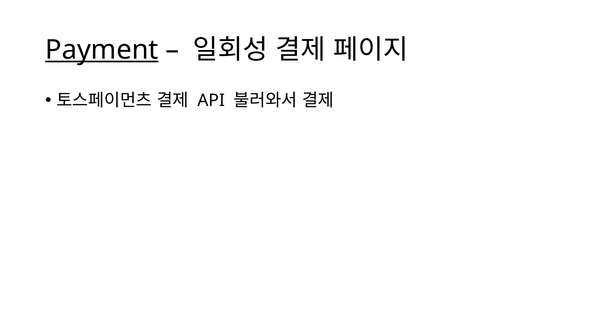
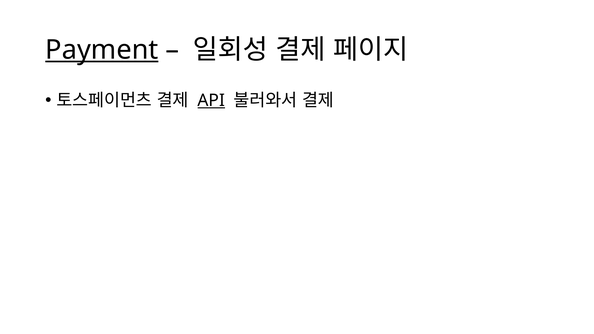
API underline: none -> present
